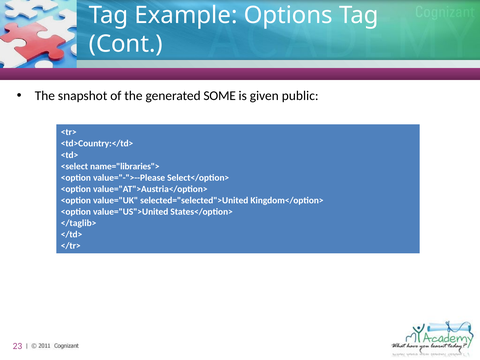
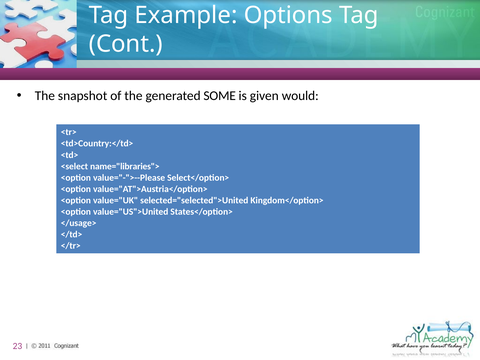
public: public -> would
</taglib>: </taglib> -> </usage>
